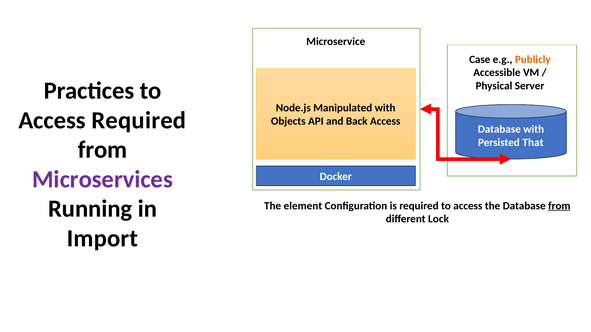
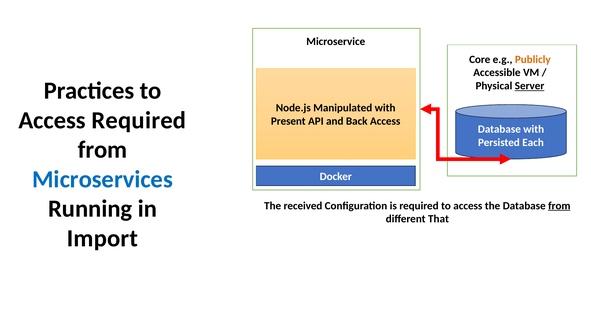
Case: Case -> Core
Server underline: none -> present
Objects: Objects -> Present
That: That -> Each
Microservices colour: purple -> blue
element: element -> received
Lock: Lock -> That
